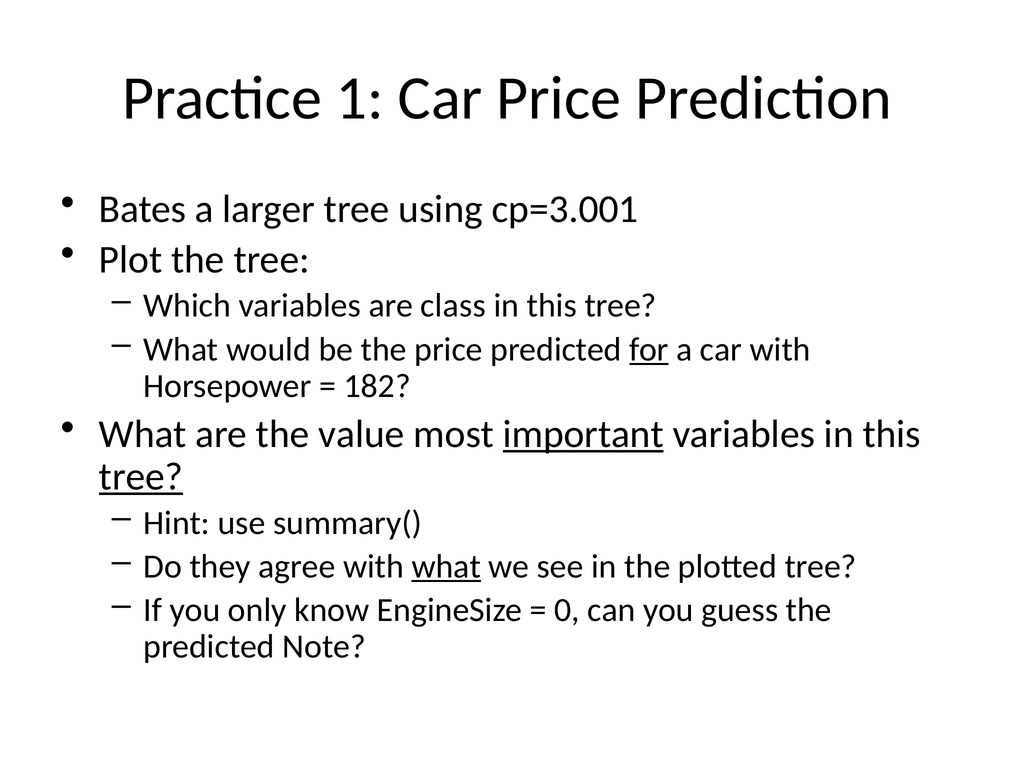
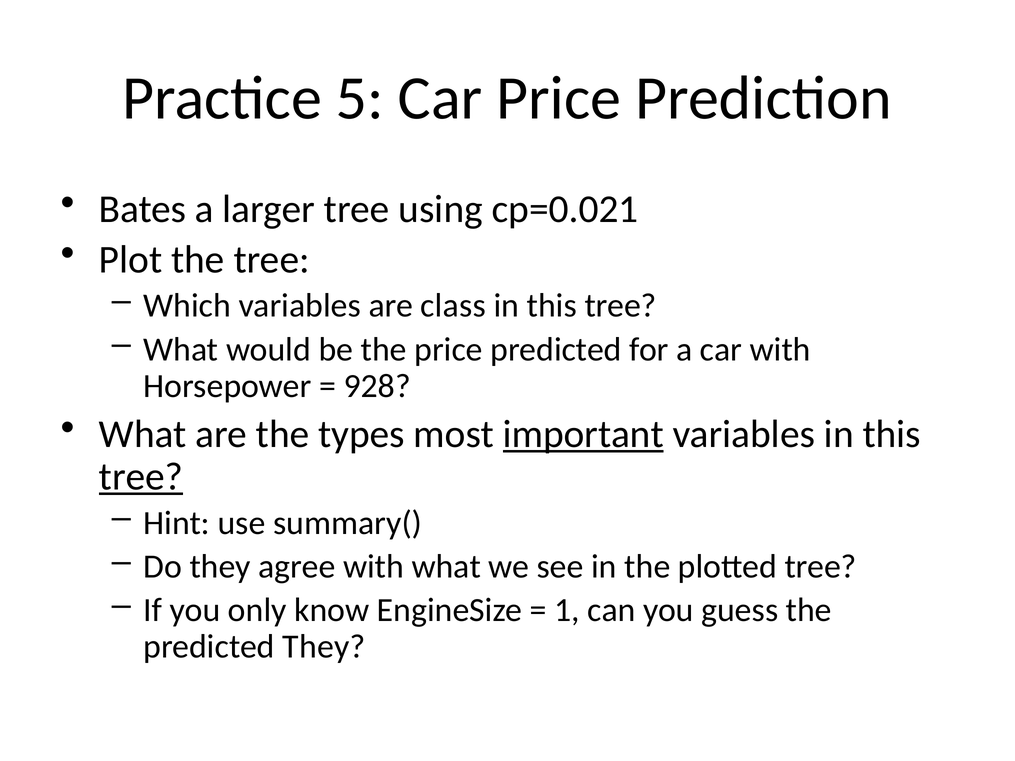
1: 1 -> 5
cp=3.001: cp=3.001 -> cp=0.021
for underline: present -> none
182: 182 -> 928
value: value -> types
what at (446, 567) underline: present -> none
0: 0 -> 1
predicted Note: Note -> They
